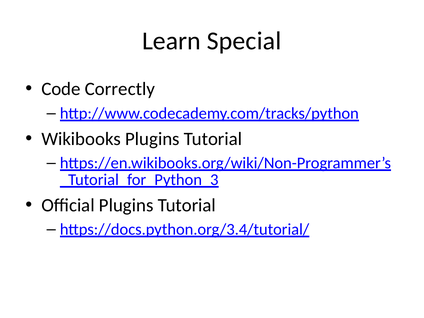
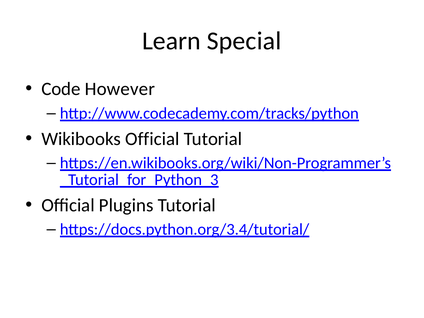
Correctly: Correctly -> However
Wikibooks Plugins: Plugins -> Official
